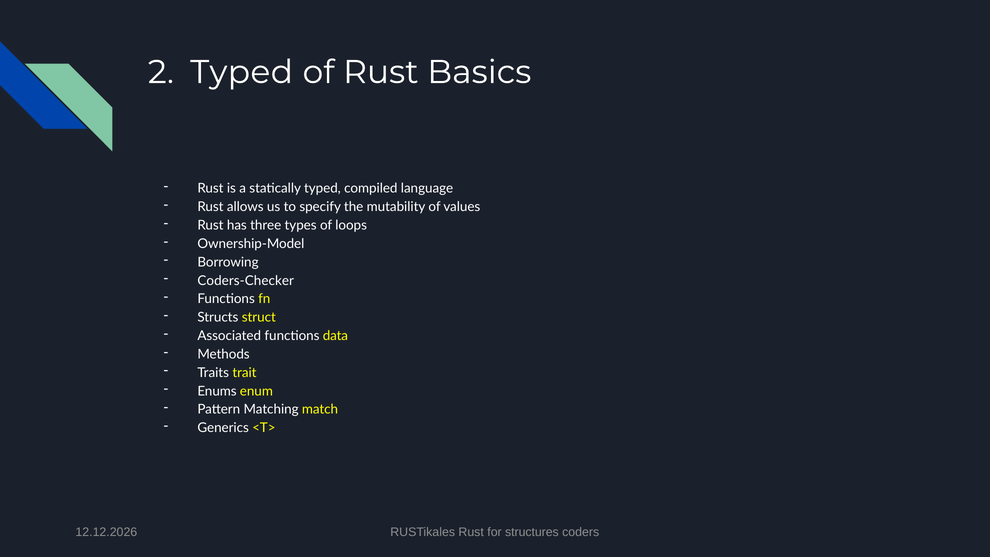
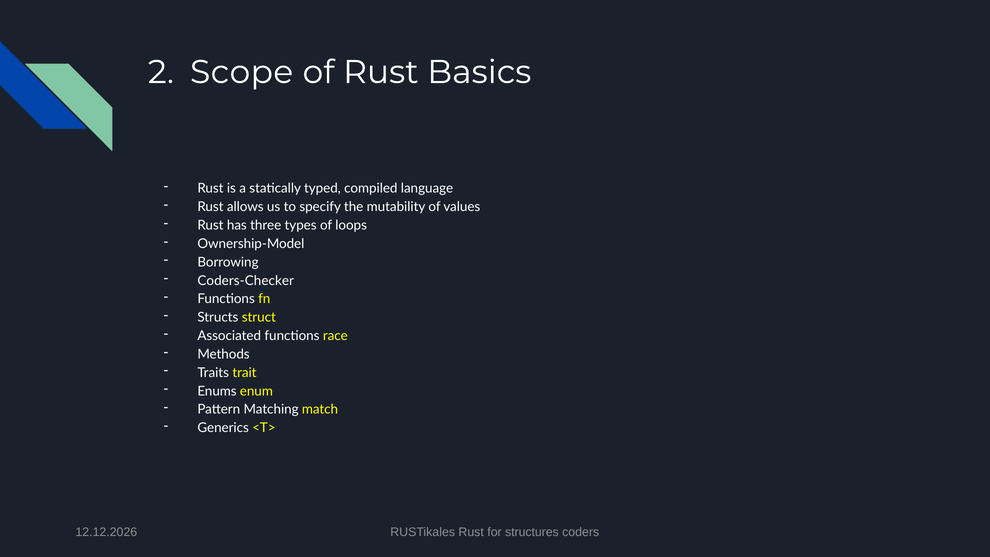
Typed at (242, 72): Typed -> Scope
data: data -> race
